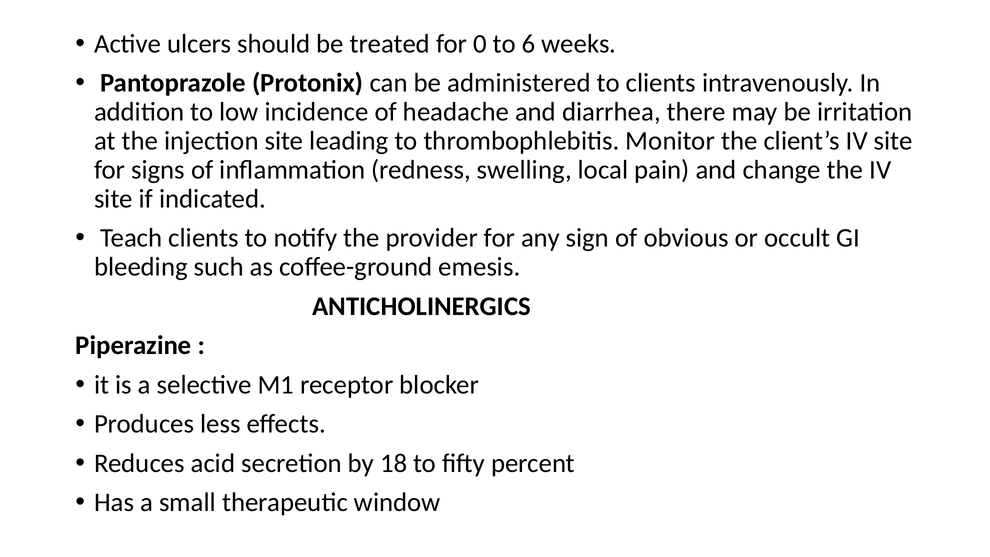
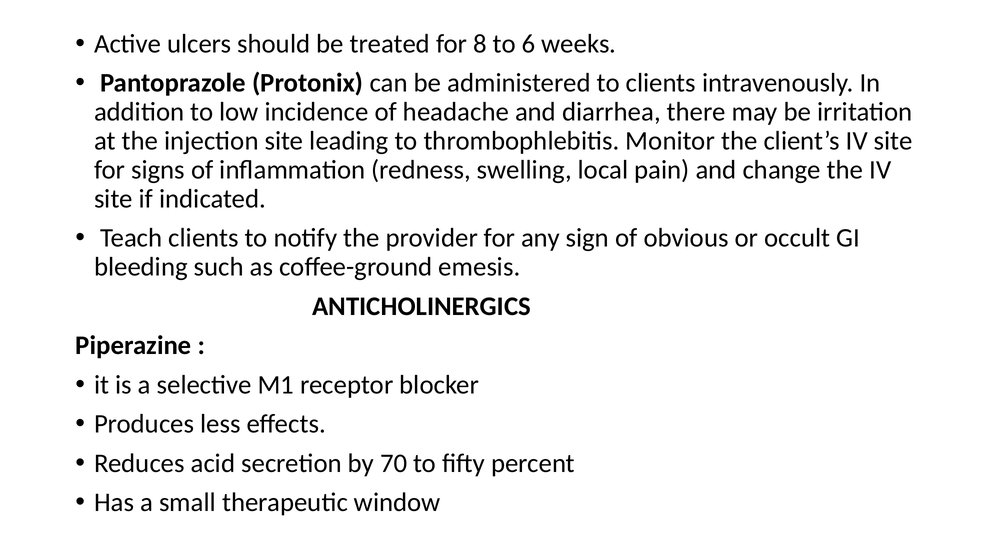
0: 0 -> 8
18: 18 -> 70
